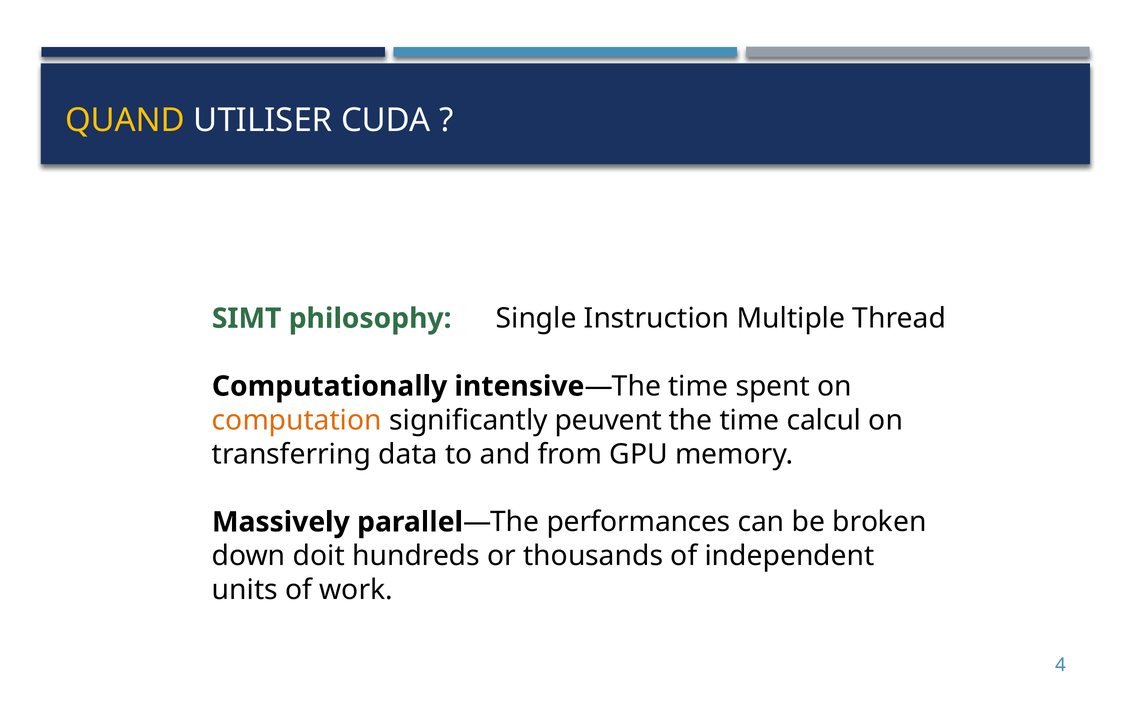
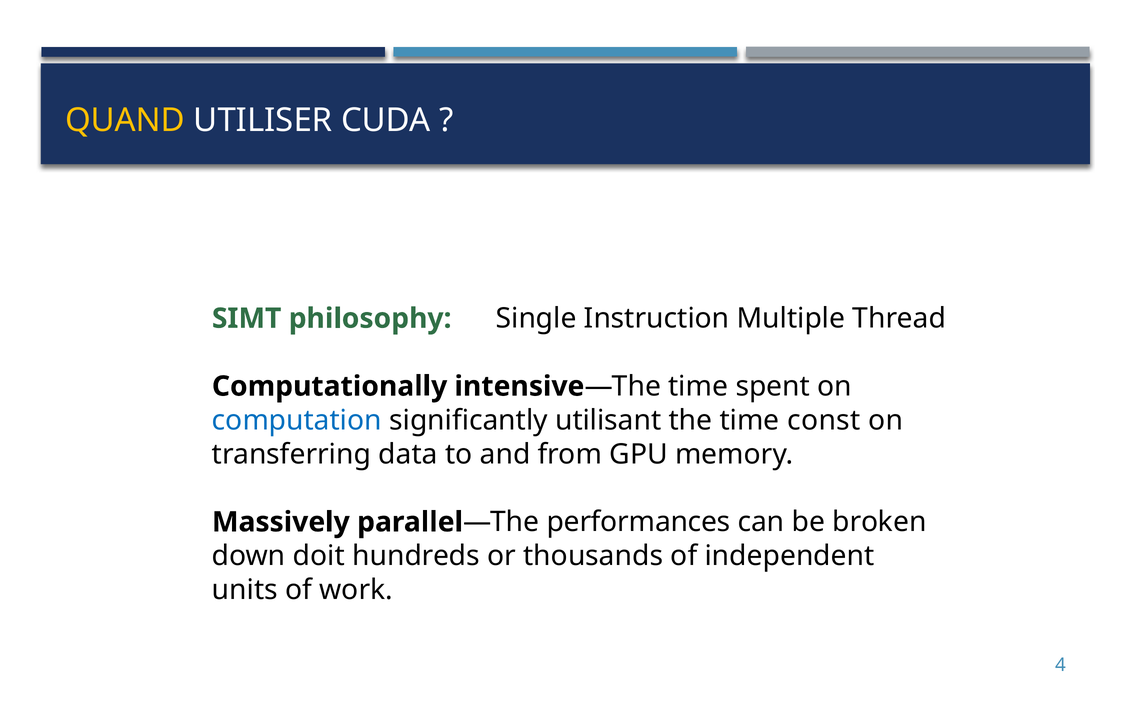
computation colour: orange -> blue
peuvent: peuvent -> utilisant
calcul: calcul -> const
